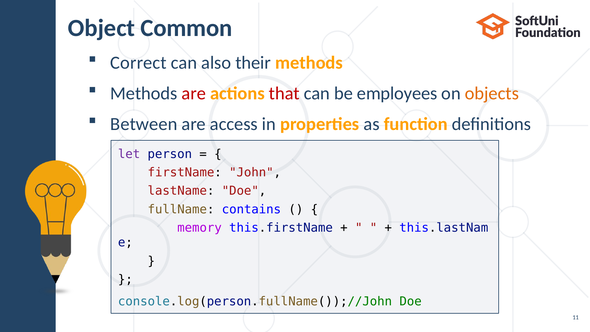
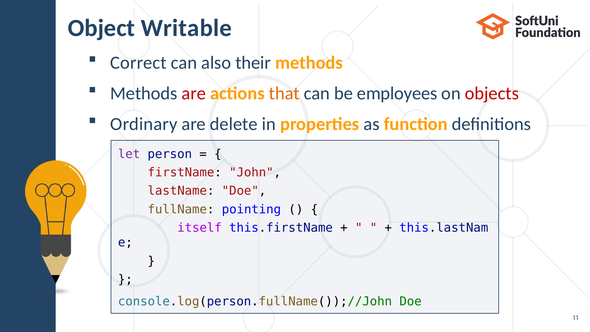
Common: Common -> Writable
that colour: red -> orange
objects colour: orange -> red
Between: Between -> Ordinary
access: access -> delete
contains: contains -> pointing
memory: memory -> itself
